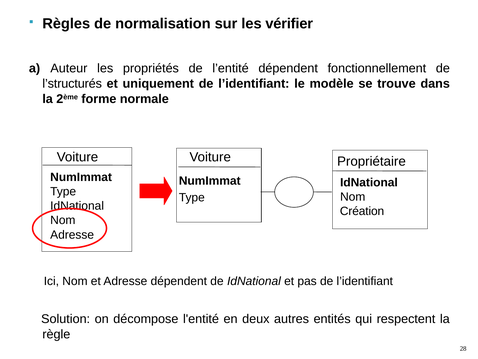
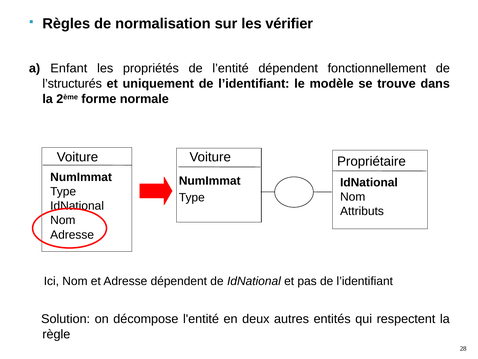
Auteur: Auteur -> Enfant
Création: Création -> Attributs
